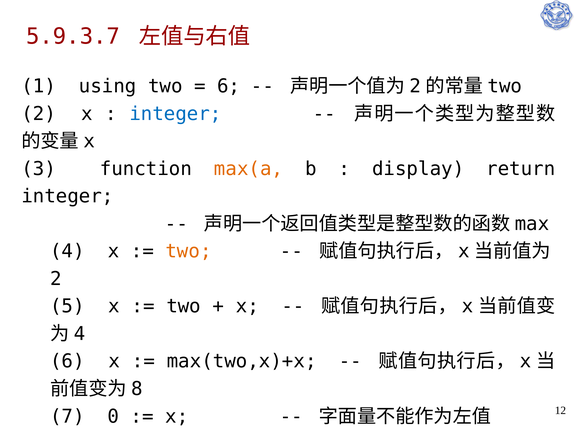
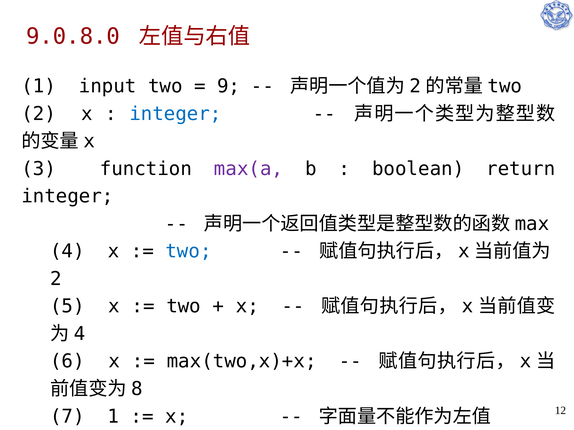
5.9.3.7: 5.9.3.7 -> 9.0.8.0
using: using -> input
6 at (229, 86): 6 -> 9
max(a colour: orange -> purple
display: display -> boolean
two at (189, 252) colour: orange -> blue
7 0: 0 -> 1
